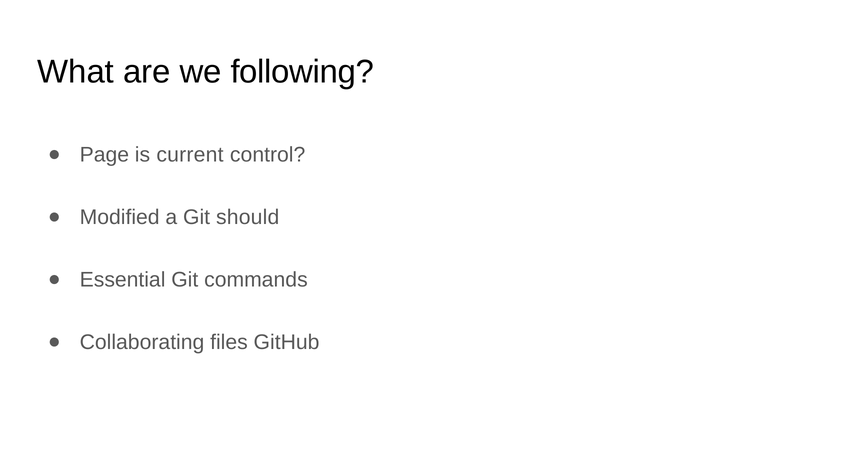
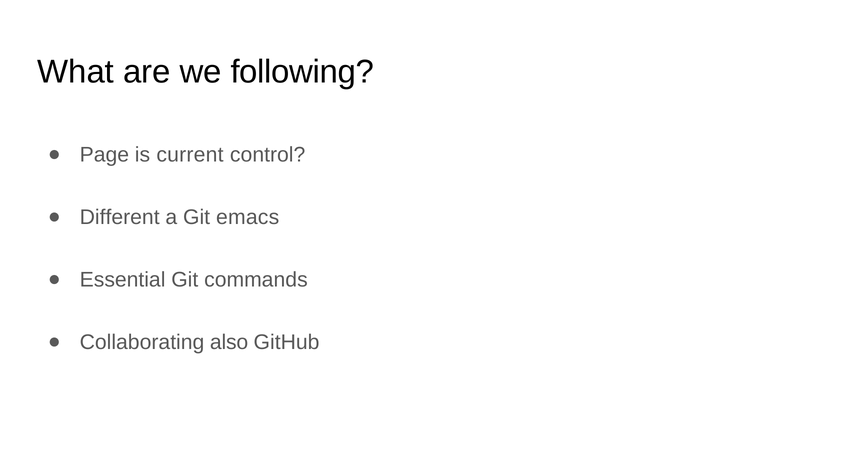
Modified: Modified -> Different
should: should -> emacs
files: files -> also
